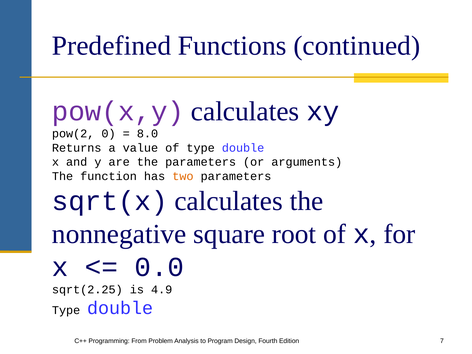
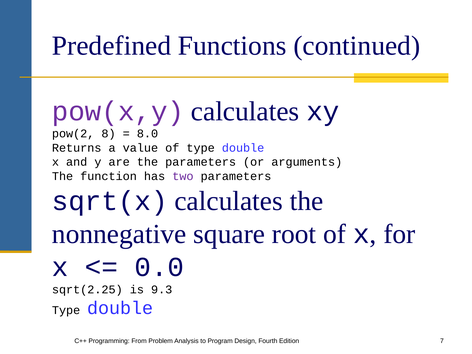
0: 0 -> 8
two colour: orange -> purple
4.9: 4.9 -> 9.3
